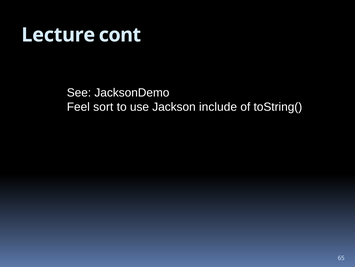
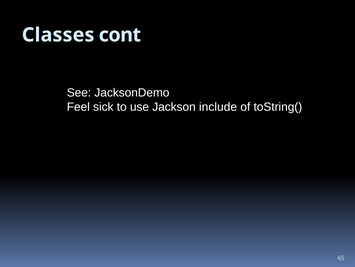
Lecture: Lecture -> Classes
sort: sort -> sick
